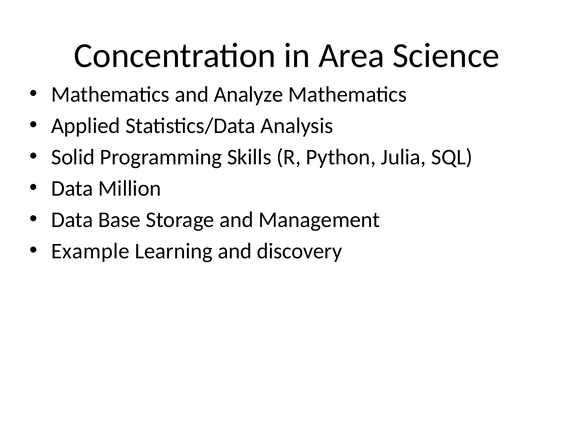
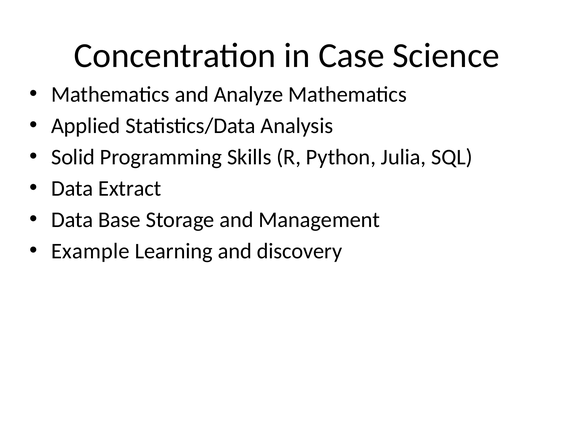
Area: Area -> Case
Million: Million -> Extract
